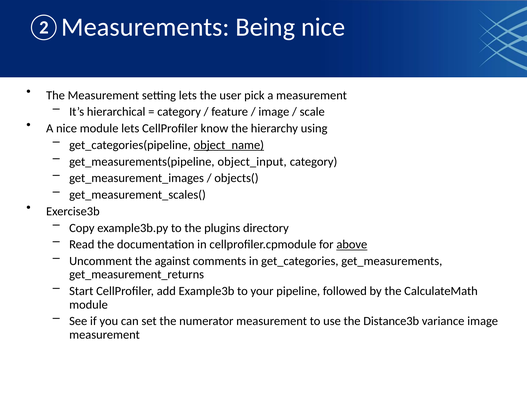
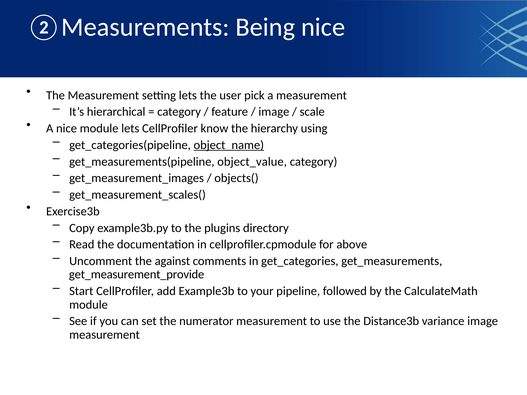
object_input: object_input -> object_value
above underline: present -> none
get_measurement_returns: get_measurement_returns -> get_measurement_provide
